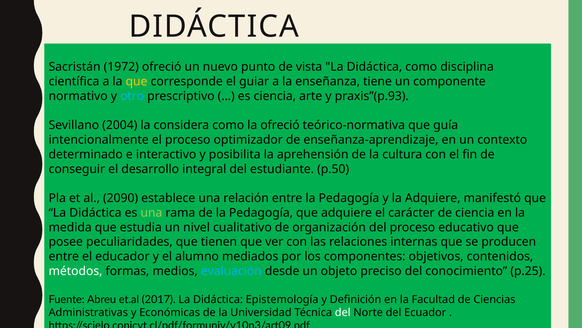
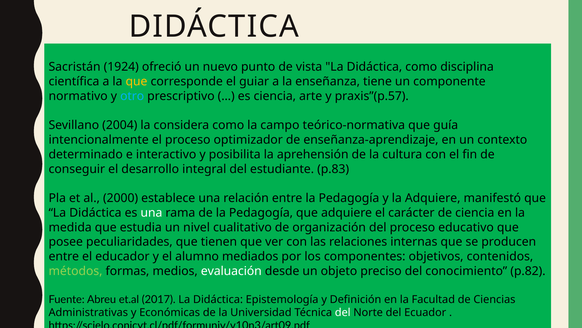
1972: 1972 -> 1924
praxis”(p.93: praxis”(p.93 -> praxis”(p.57
la ofreció: ofreció -> campo
p.50: p.50 -> p.83
2090: 2090 -> 2000
una at (151, 212) colour: light green -> white
métodos colour: white -> light green
evaluación colour: light blue -> white
p.25: p.25 -> p.82
